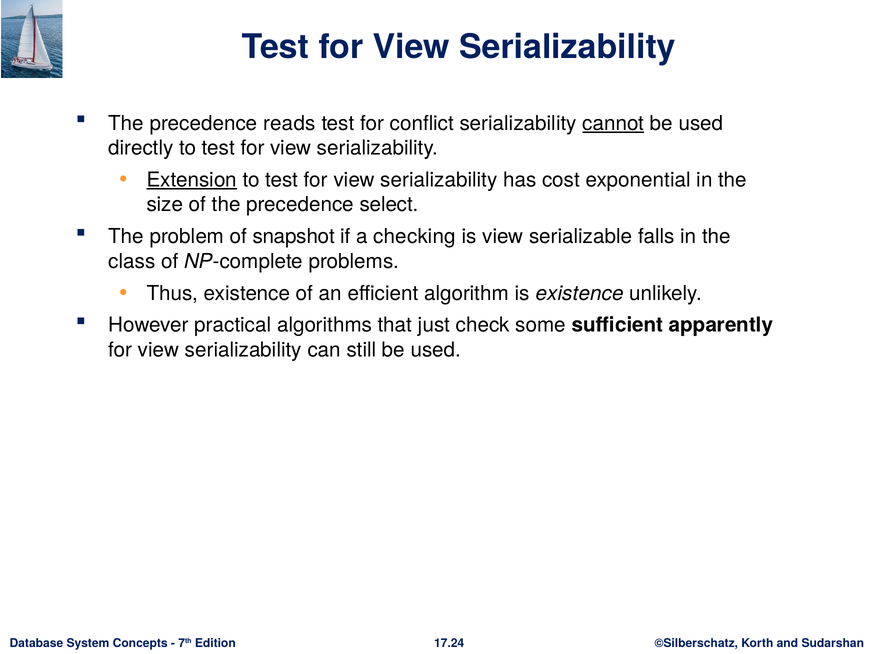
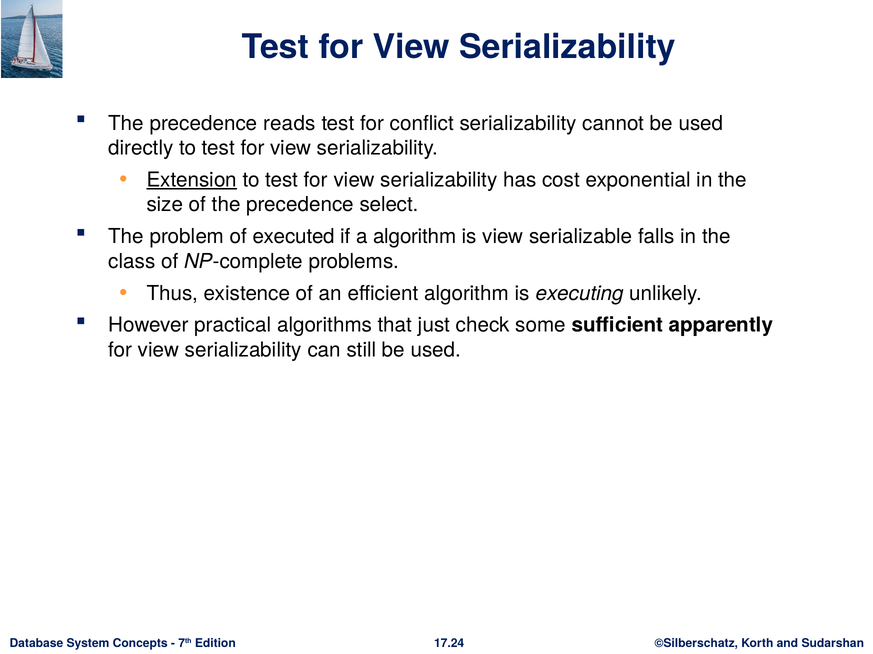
cannot underline: present -> none
snapshot: snapshot -> executed
a checking: checking -> algorithm
is existence: existence -> executing
